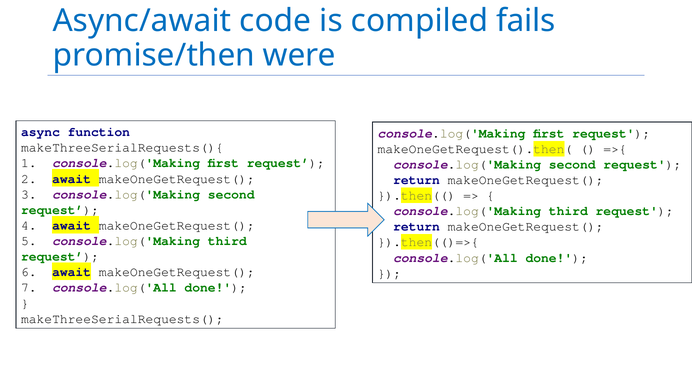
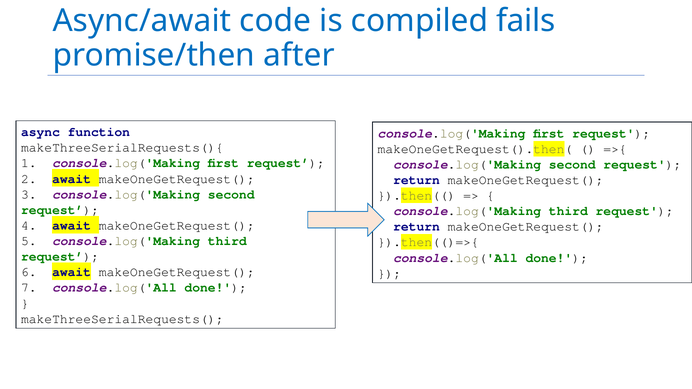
were: were -> after
